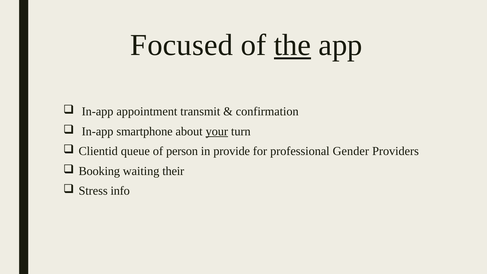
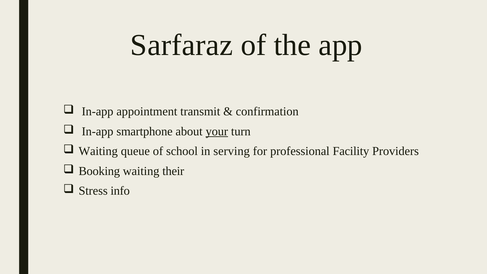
Focused: Focused -> Sarfaraz
the underline: present -> none
Clientid at (98, 151): Clientid -> Waiting
person: person -> school
provide: provide -> serving
Gender: Gender -> Facility
